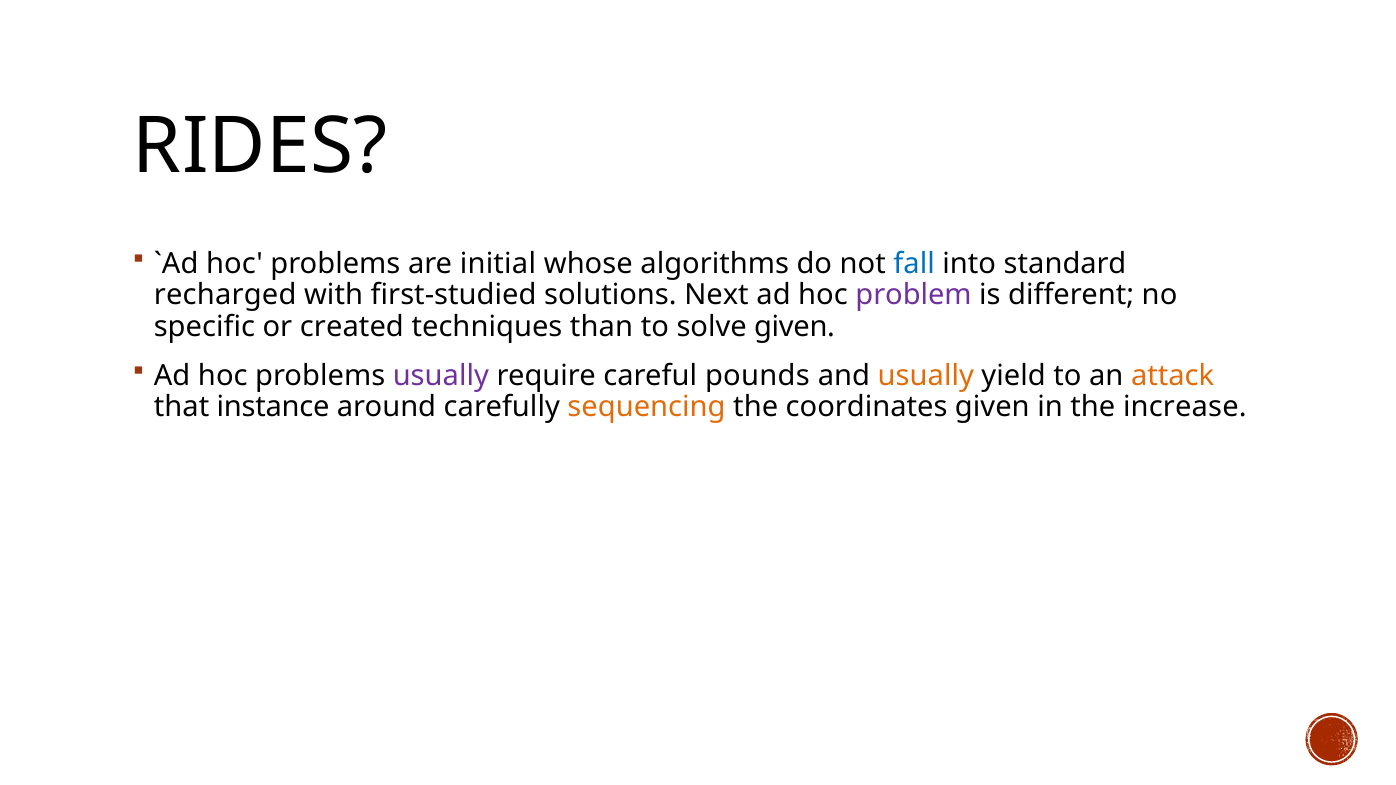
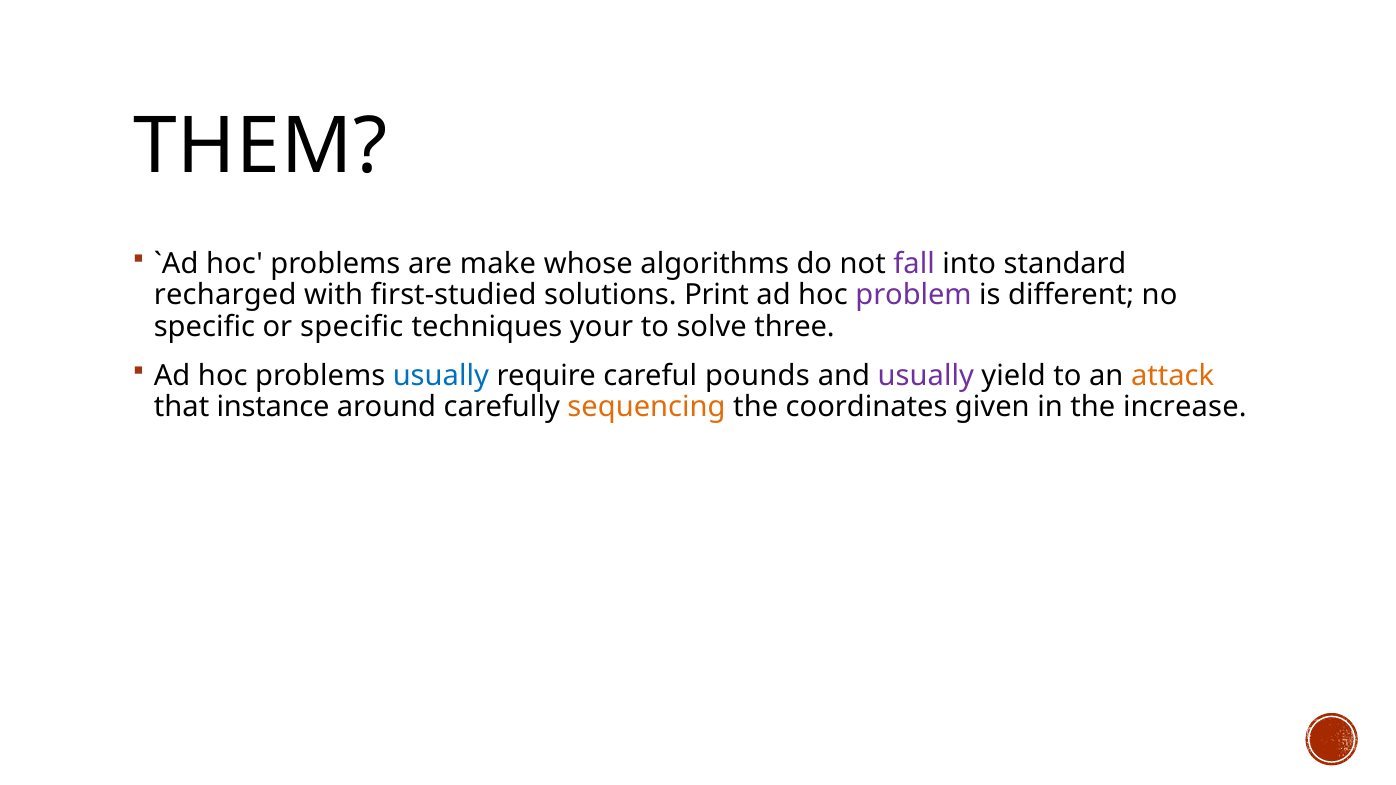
RIDES: RIDES -> THEM
initial: initial -> make
fall colour: blue -> purple
Next: Next -> Print
or created: created -> specific
than: than -> your
solve given: given -> three
usually at (441, 376) colour: purple -> blue
usually at (926, 376) colour: orange -> purple
